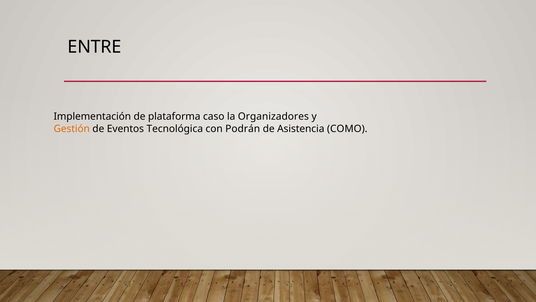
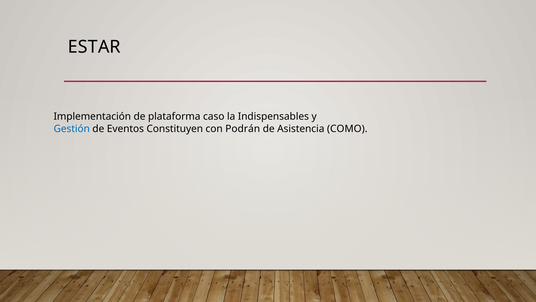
ENTRE: ENTRE -> ESTAR
Organizadores: Organizadores -> Indispensables
Gestión colour: orange -> blue
Tecnológica: Tecnológica -> Constituyen
